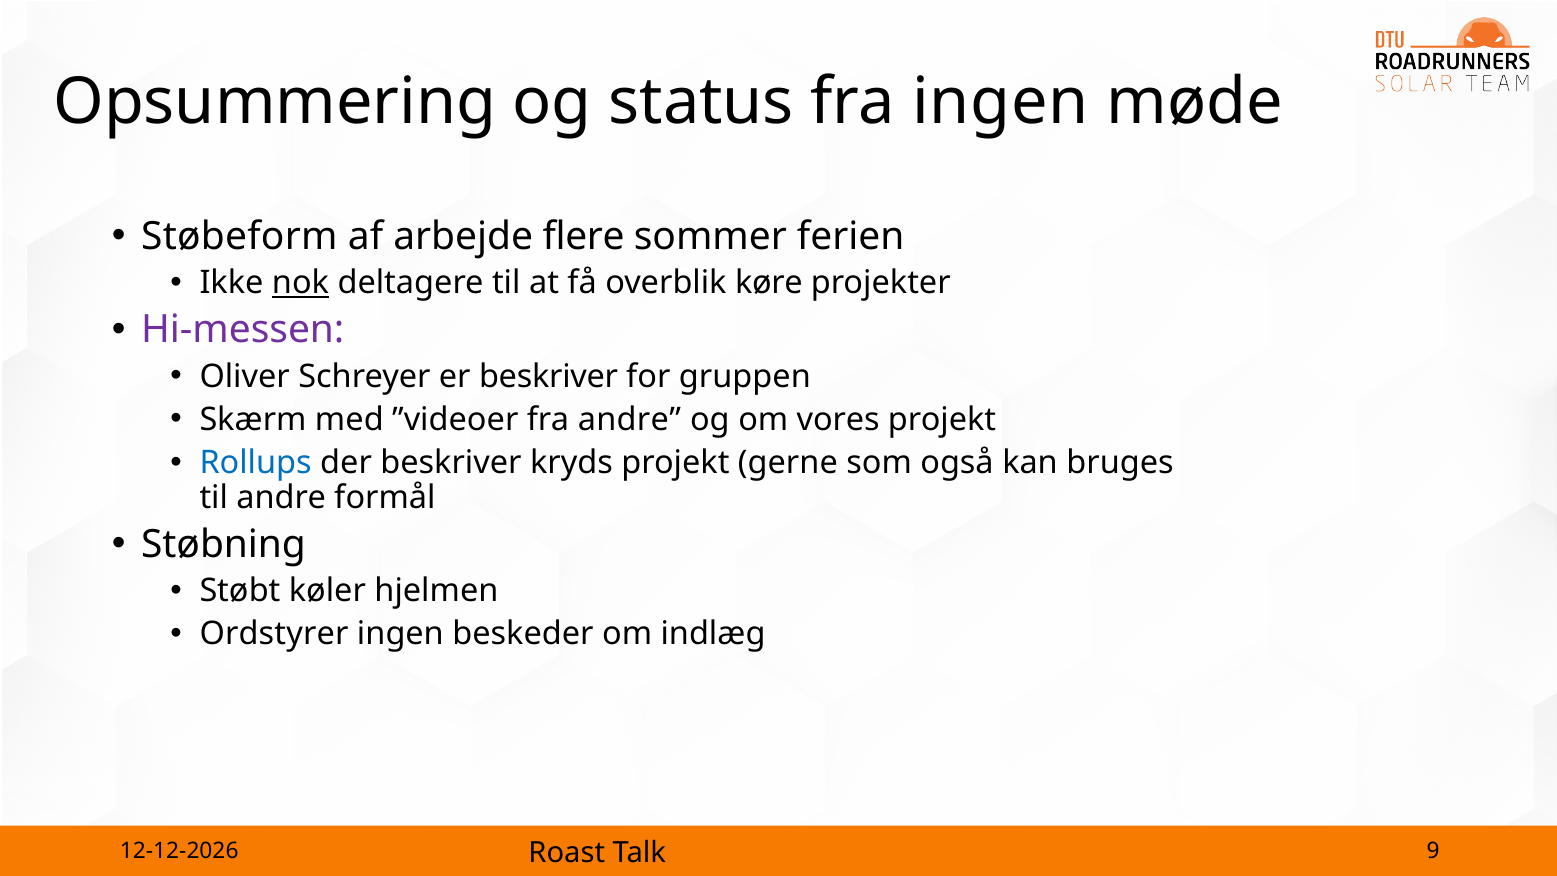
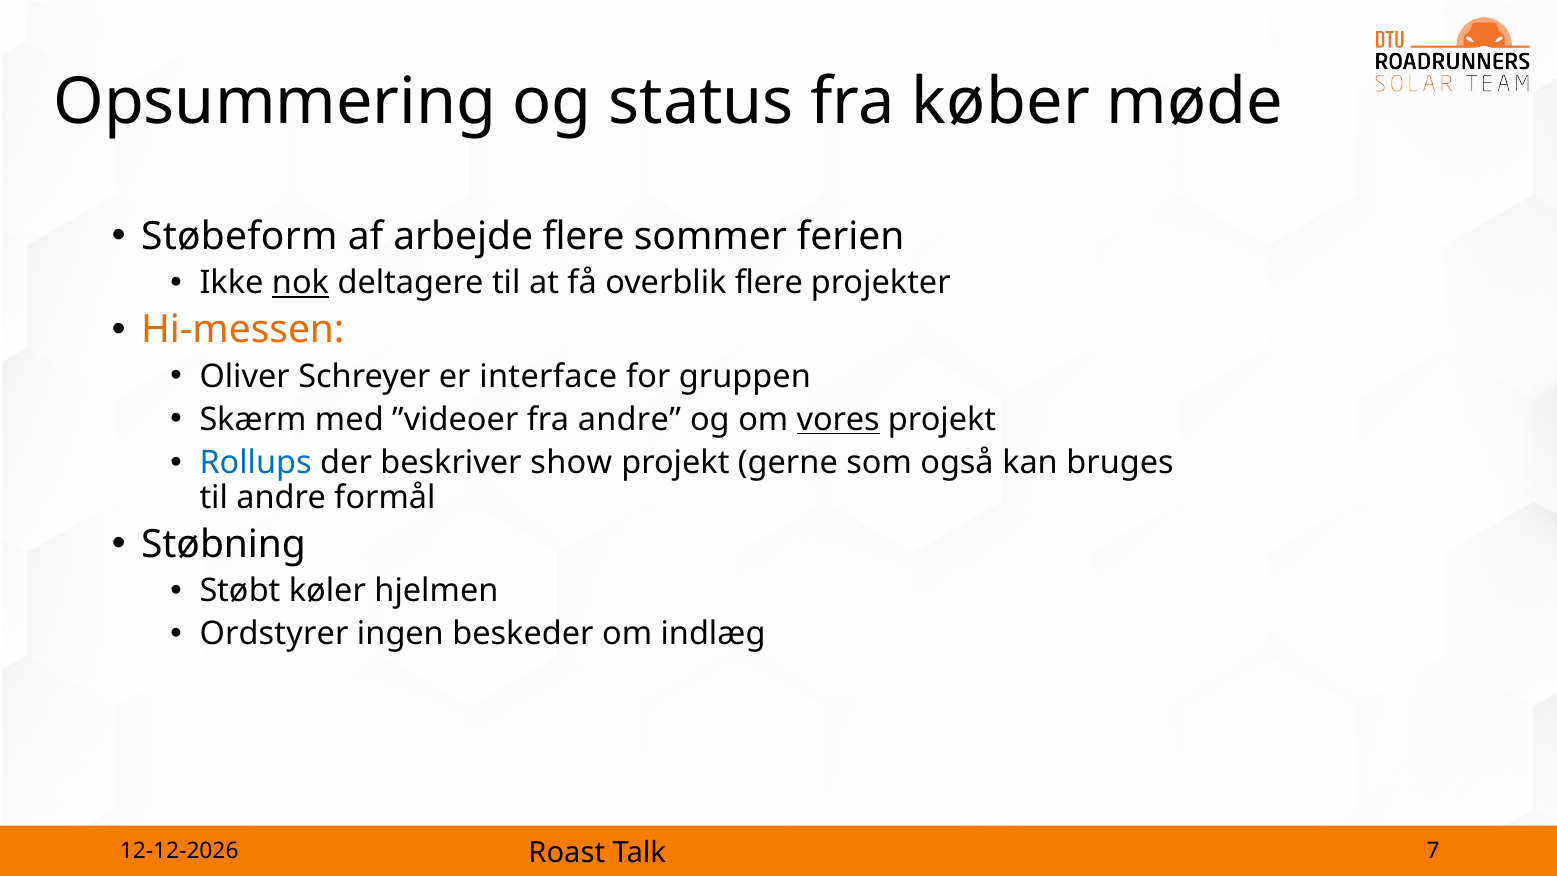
fra ingen: ingen -> køber
overblik køre: køre -> flere
Hi-messen colour: purple -> orange
er beskriver: beskriver -> interface
vores underline: none -> present
kryds: kryds -> show
9: 9 -> 7
